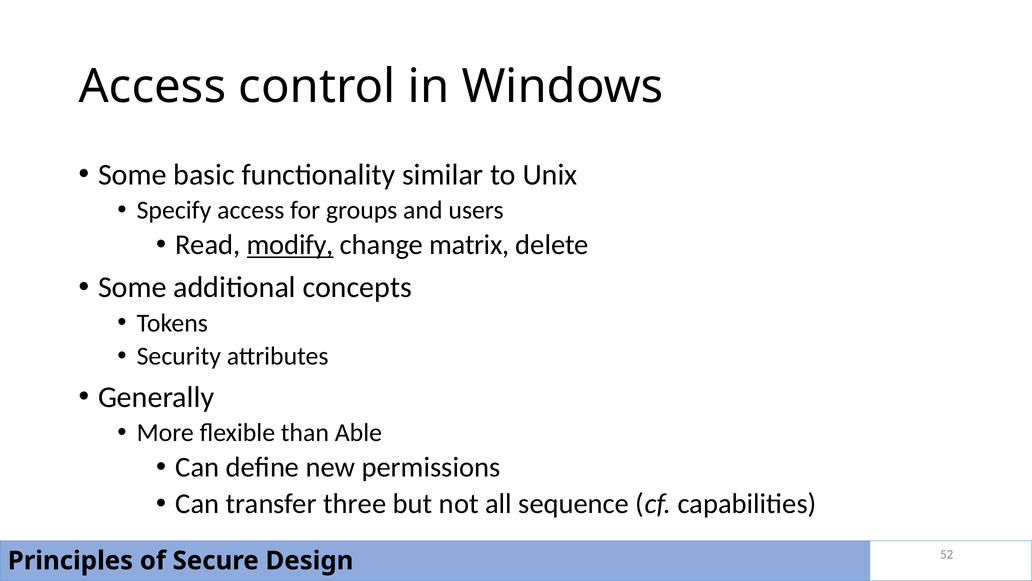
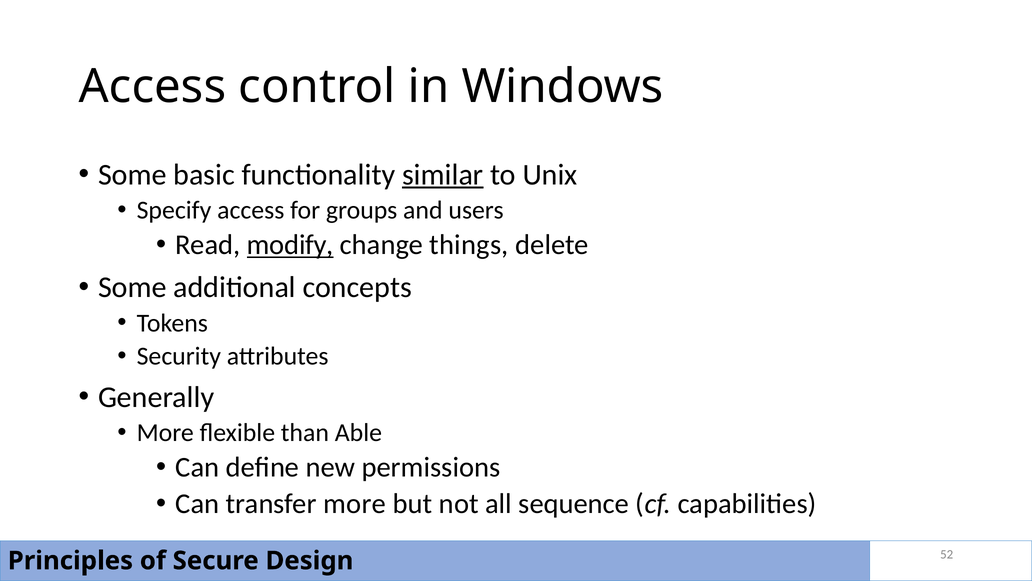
similar underline: none -> present
matrix: matrix -> things
transfer three: three -> more
